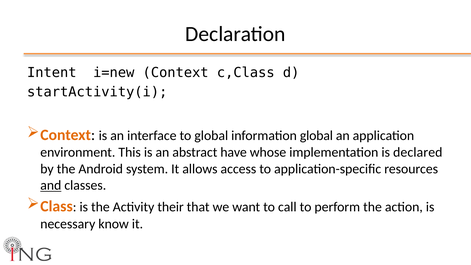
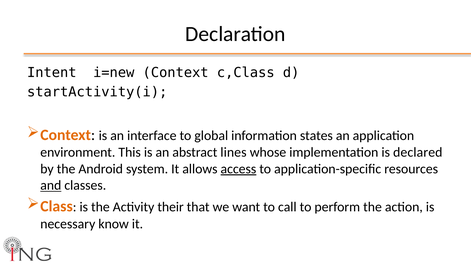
information global: global -> states
have: have -> lines
access underline: none -> present
